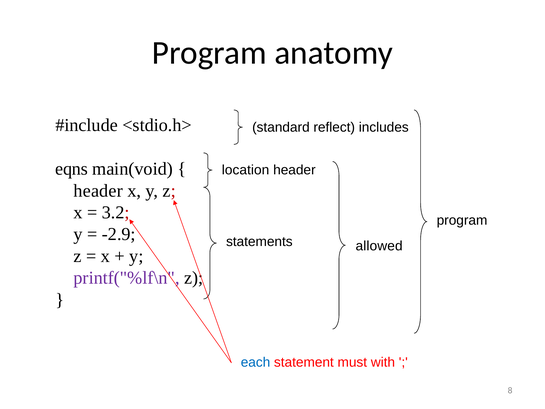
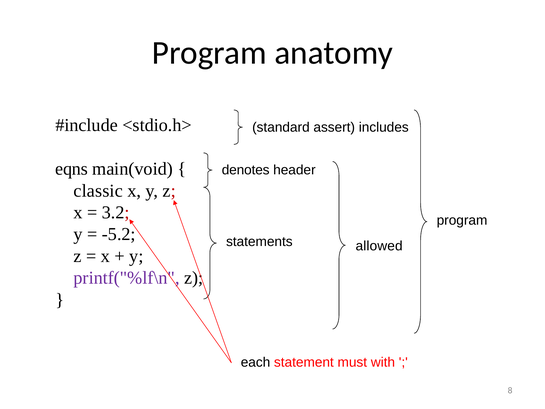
reflect: reflect -> assert
location: location -> denotes
header at (98, 191): header -> classic
-2.9: -2.9 -> -5.2
each colour: blue -> black
